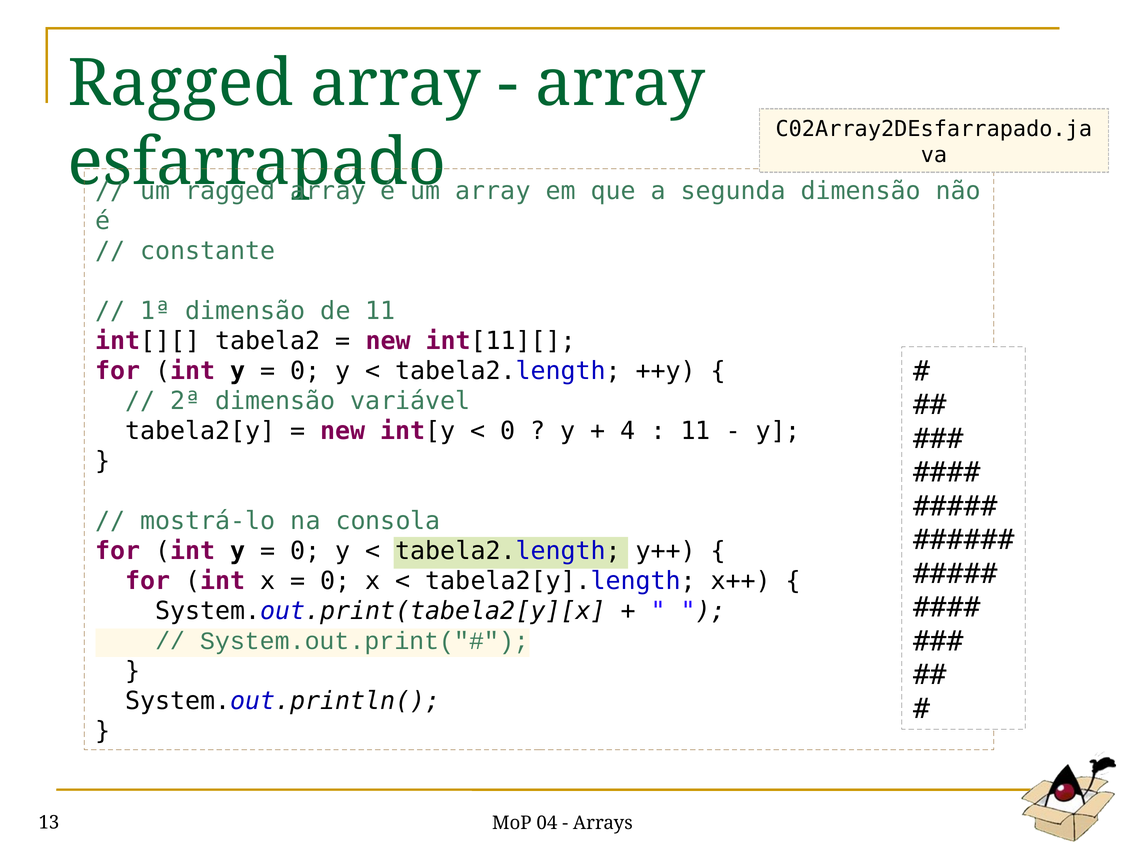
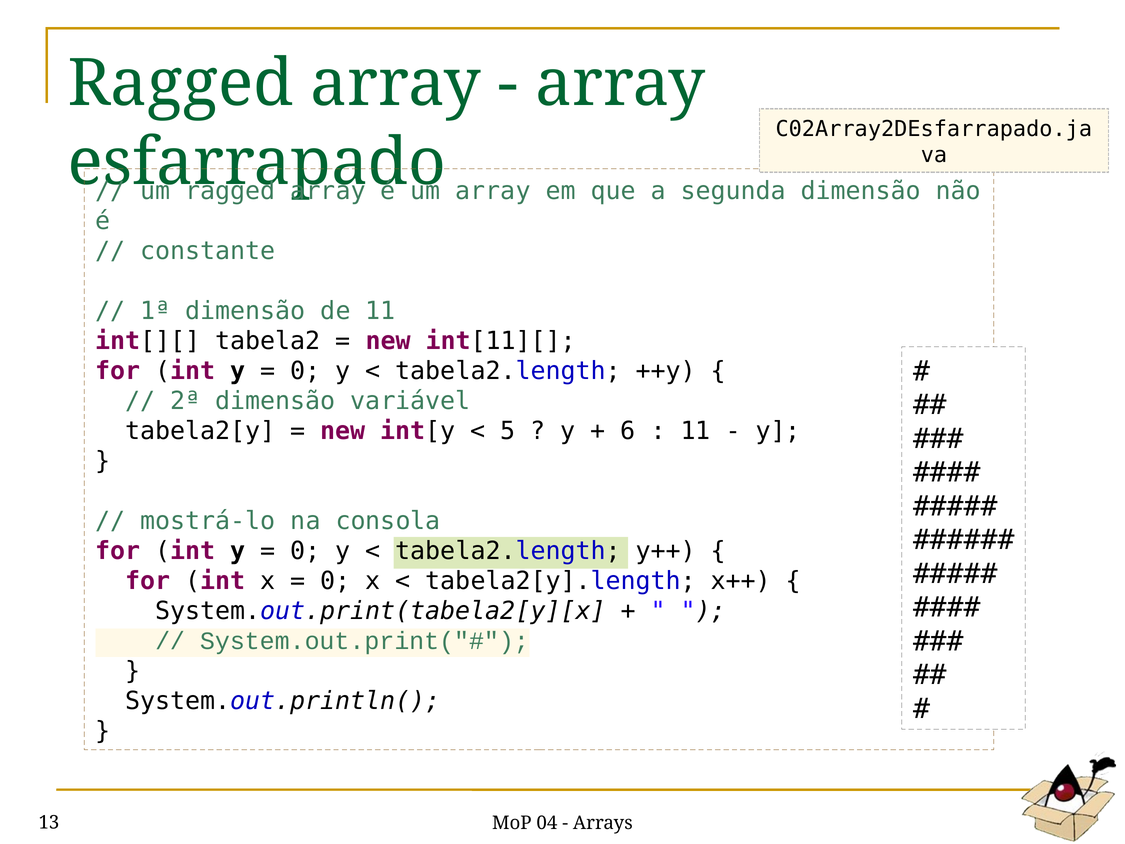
0 at (508, 431): 0 -> 5
4: 4 -> 6
